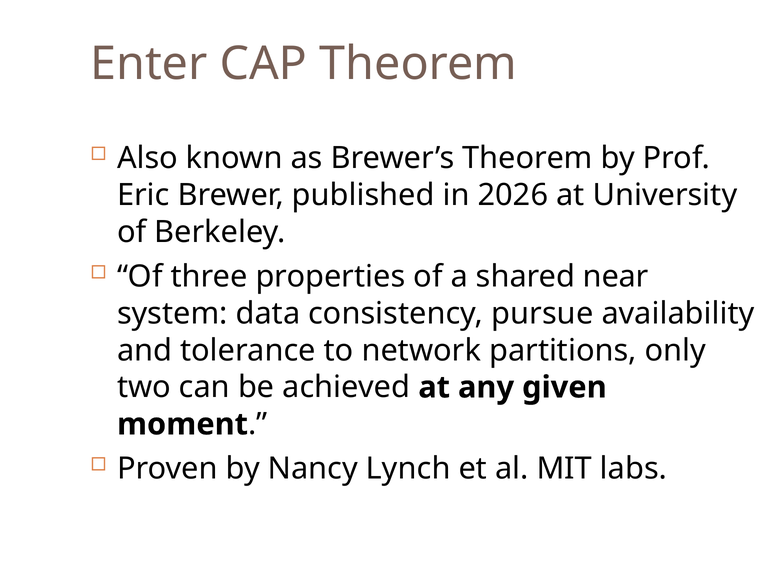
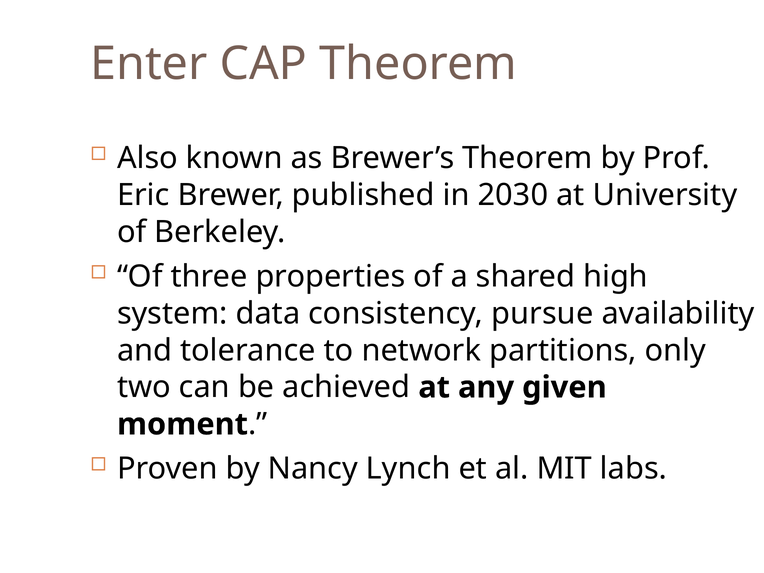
2026: 2026 -> 2030
near: near -> high
